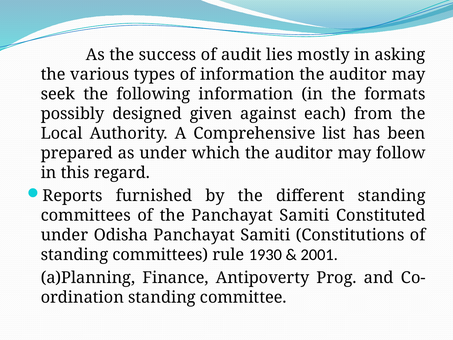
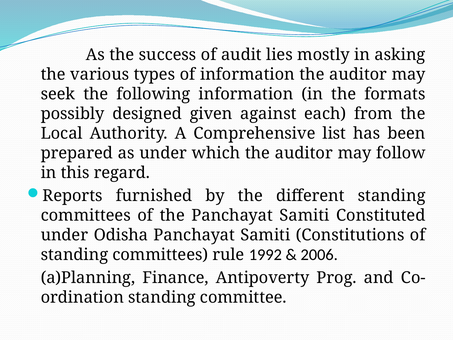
1930: 1930 -> 1992
2001: 2001 -> 2006
